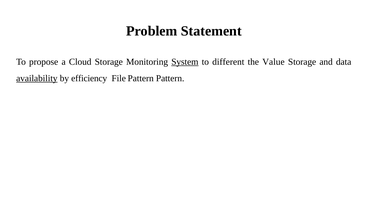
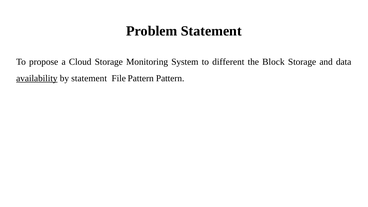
System underline: present -> none
Value: Value -> Block
by efficiency: efficiency -> statement
